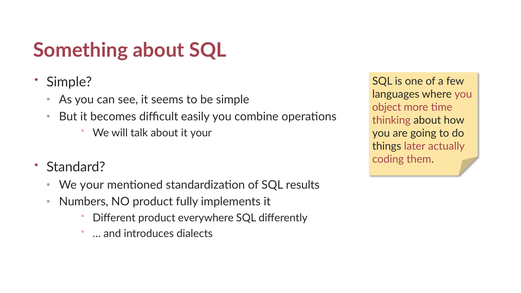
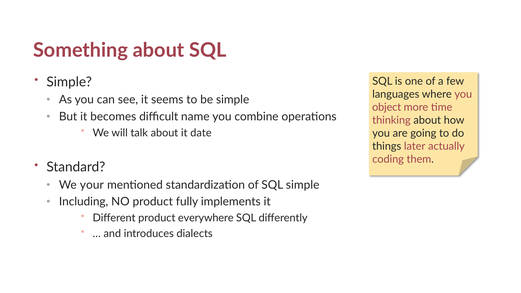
easily: easily -> name
it your: your -> date
SQL results: results -> simple
Numbers: Numbers -> Including
